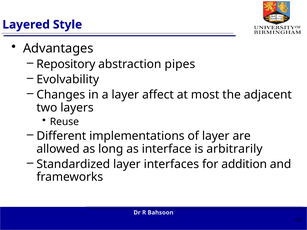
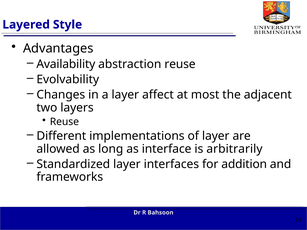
Repository: Repository -> Availability
abstraction pipes: pipes -> reuse
